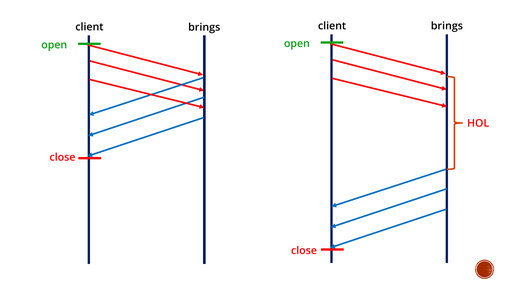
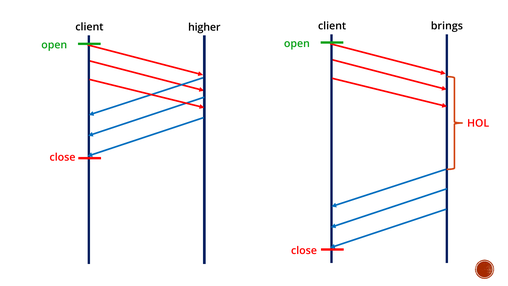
brings at (204, 27): brings -> higher
